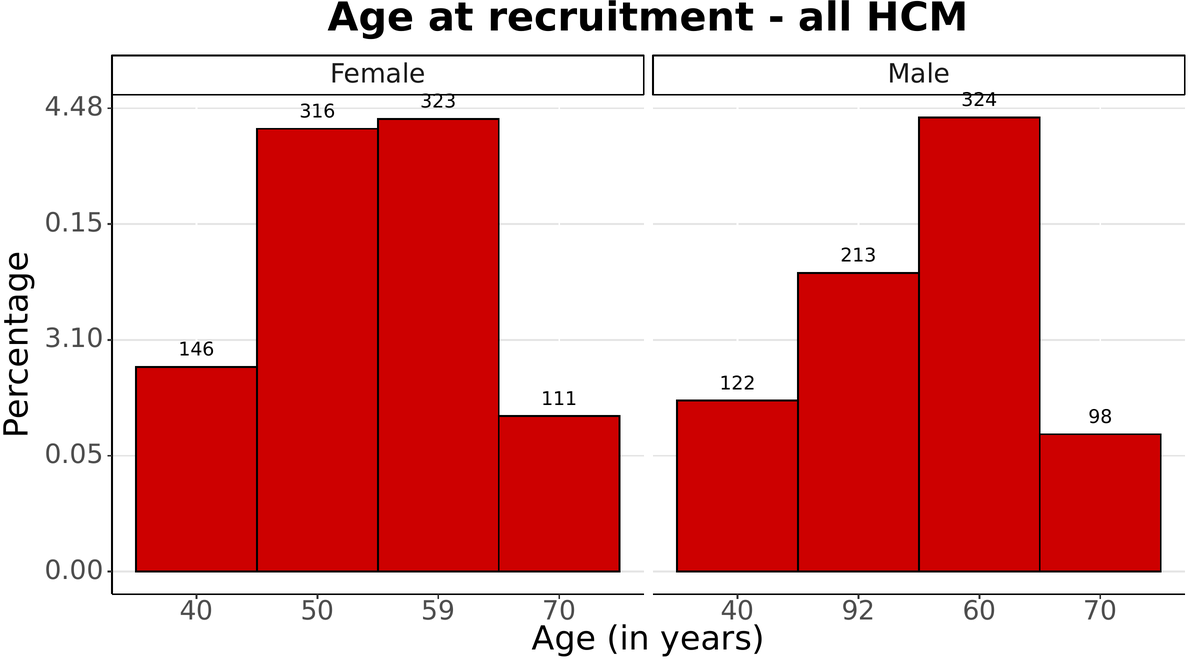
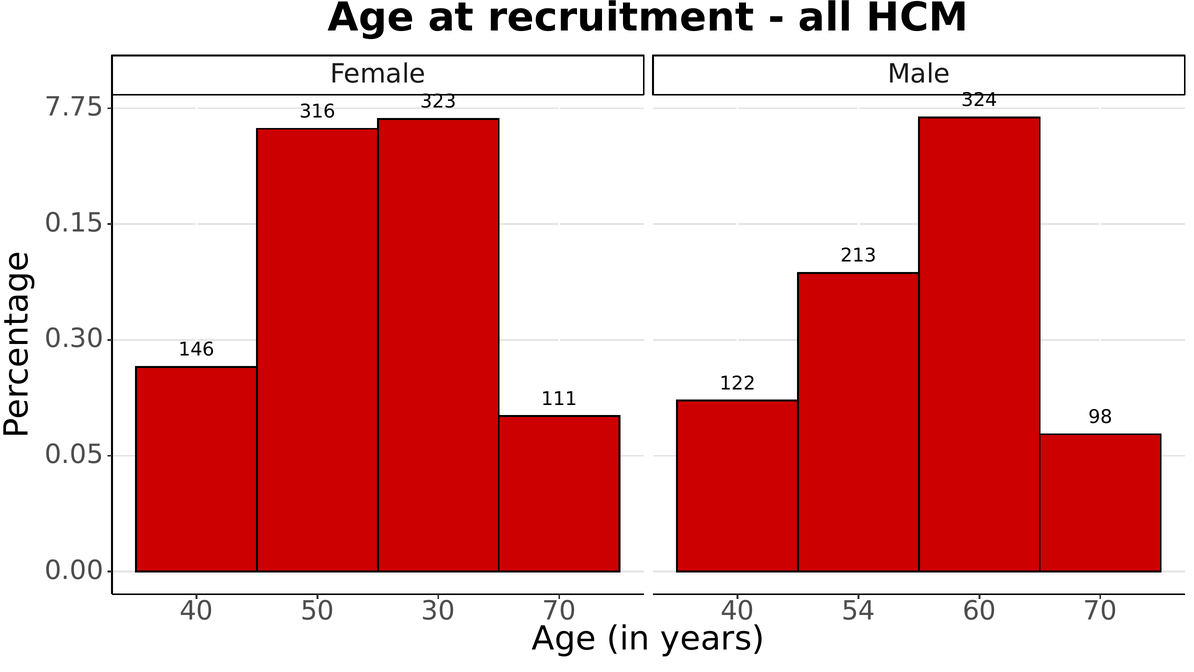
4.48: 4.48 -> 7.75
3.10: 3.10 -> 0.30
59: 59 -> 30
92: 92 -> 54
